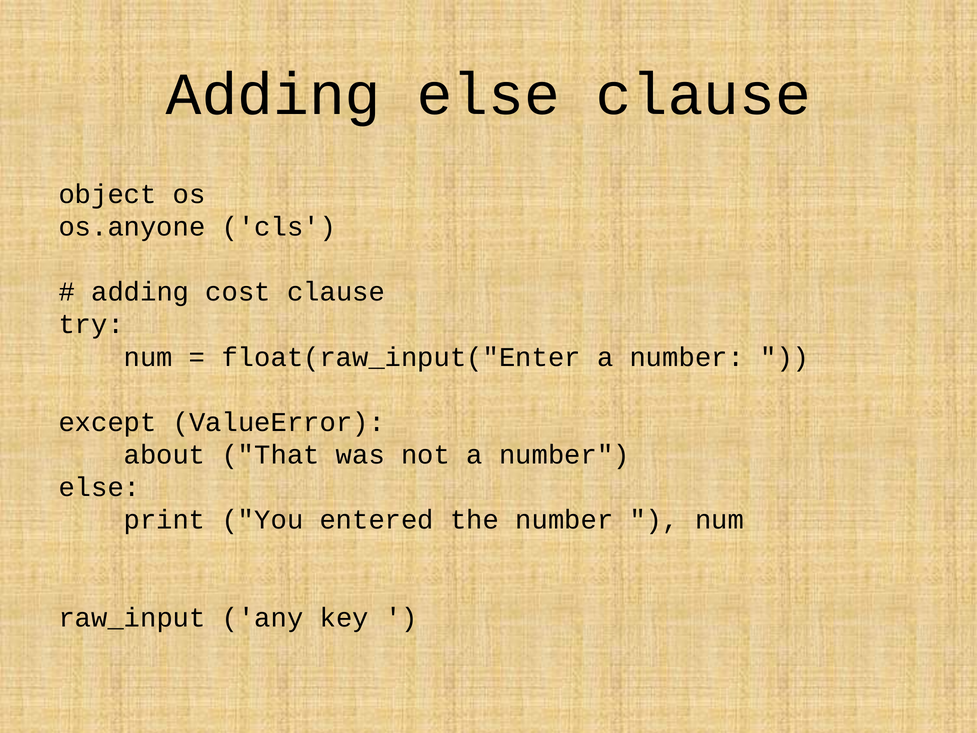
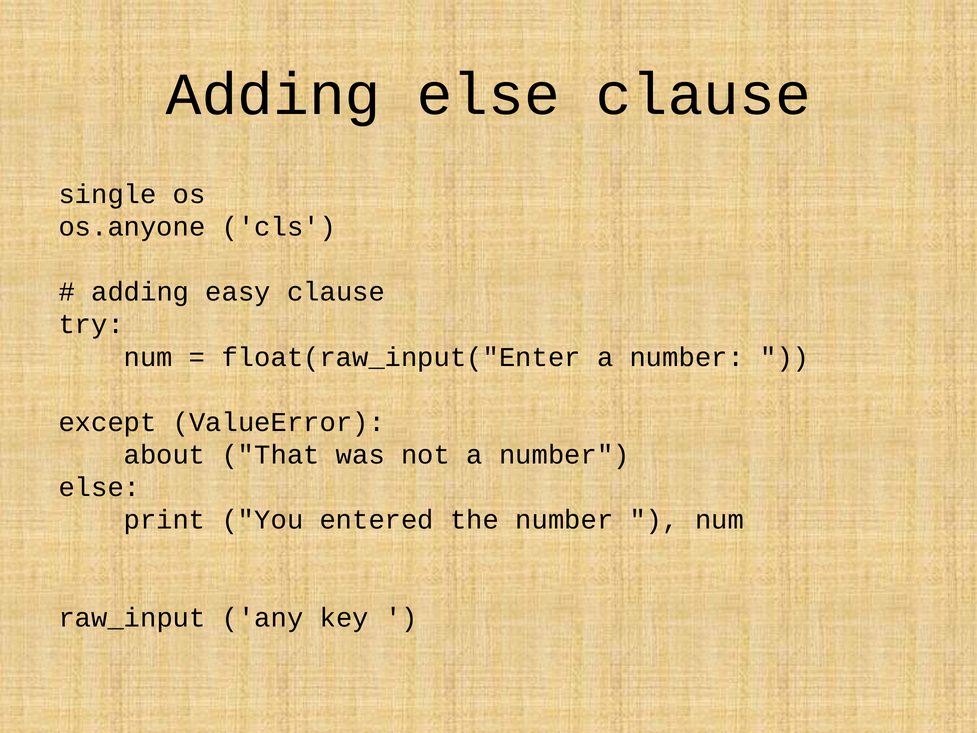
object: object -> single
cost: cost -> easy
